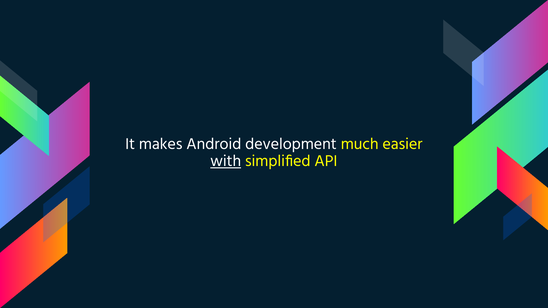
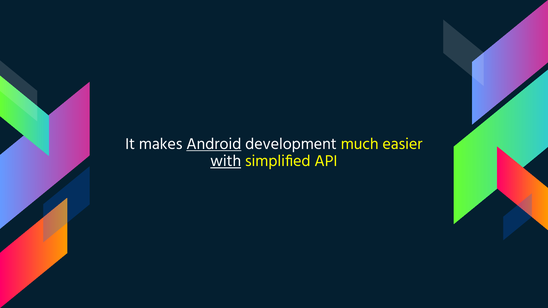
Android underline: none -> present
